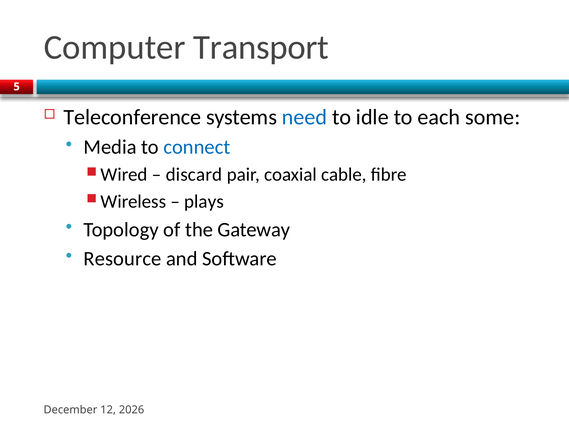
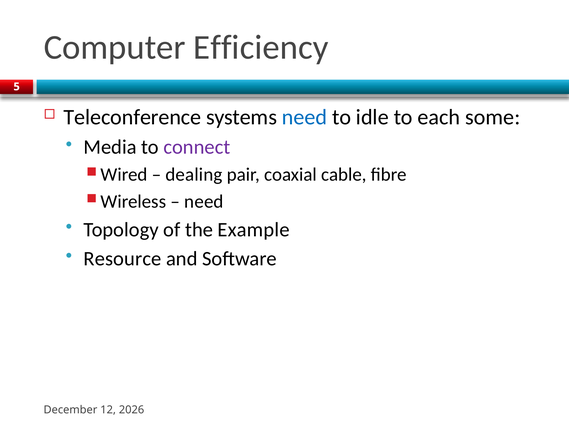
Transport: Transport -> Efficiency
connect colour: blue -> purple
discard: discard -> dealing
plays at (204, 201): plays -> need
Gateway: Gateway -> Example
